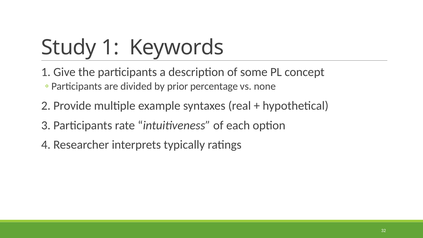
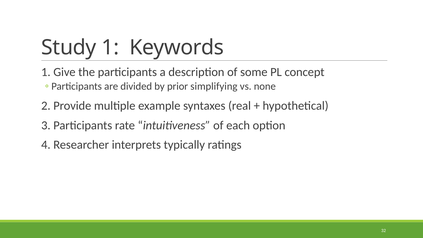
percentage: percentage -> simplifying
